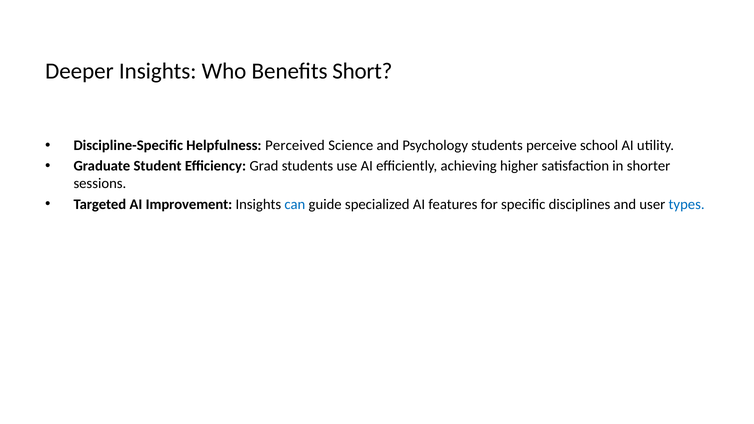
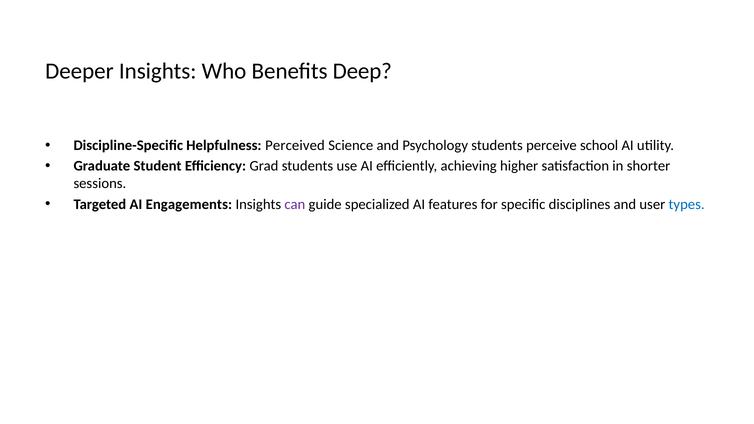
Short: Short -> Deep
Improvement: Improvement -> Engagements
can colour: blue -> purple
